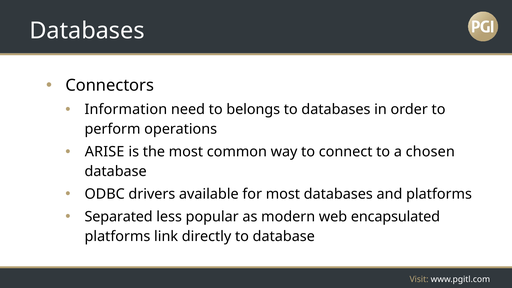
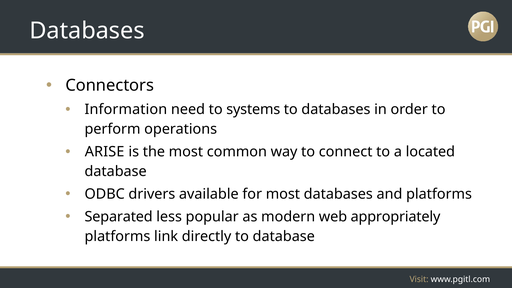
belongs: belongs -> systems
chosen: chosen -> located
encapsulated: encapsulated -> appropriately
